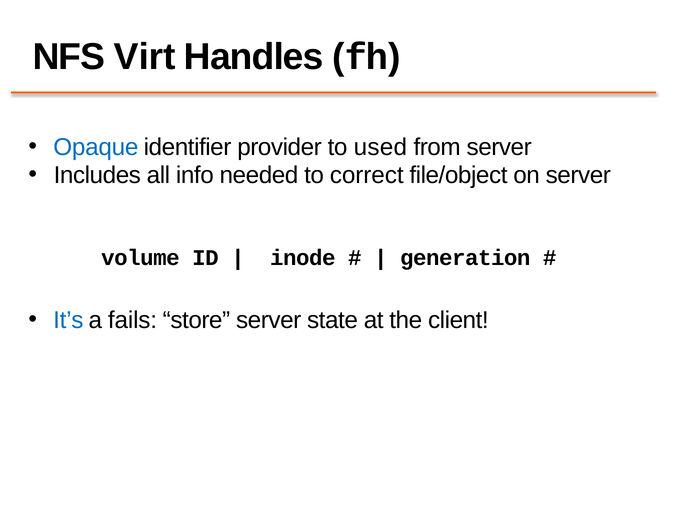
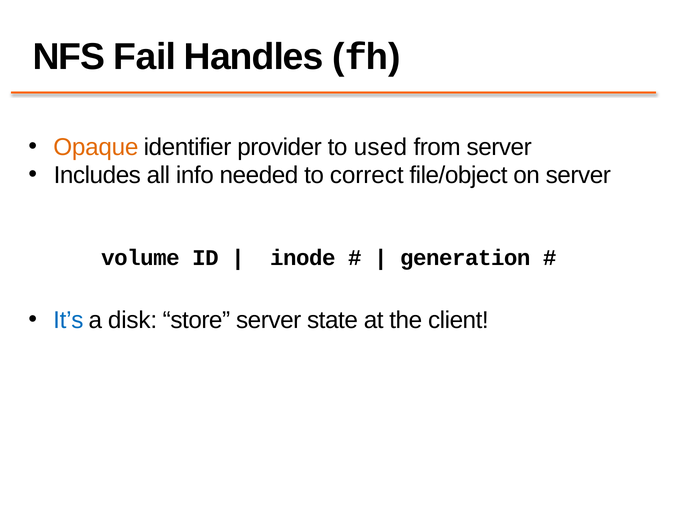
Virt: Virt -> Fail
Opaque colour: blue -> orange
fails: fails -> disk
